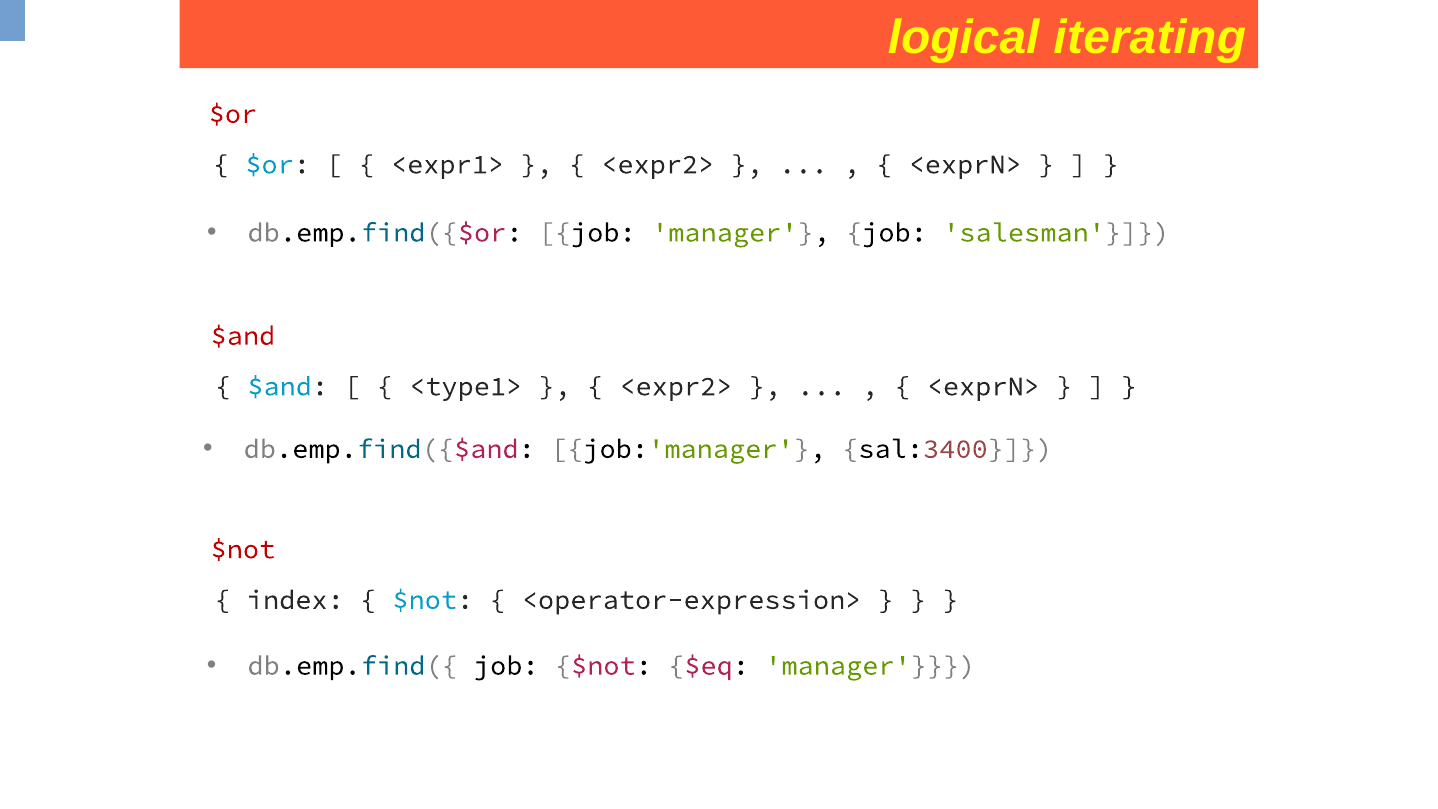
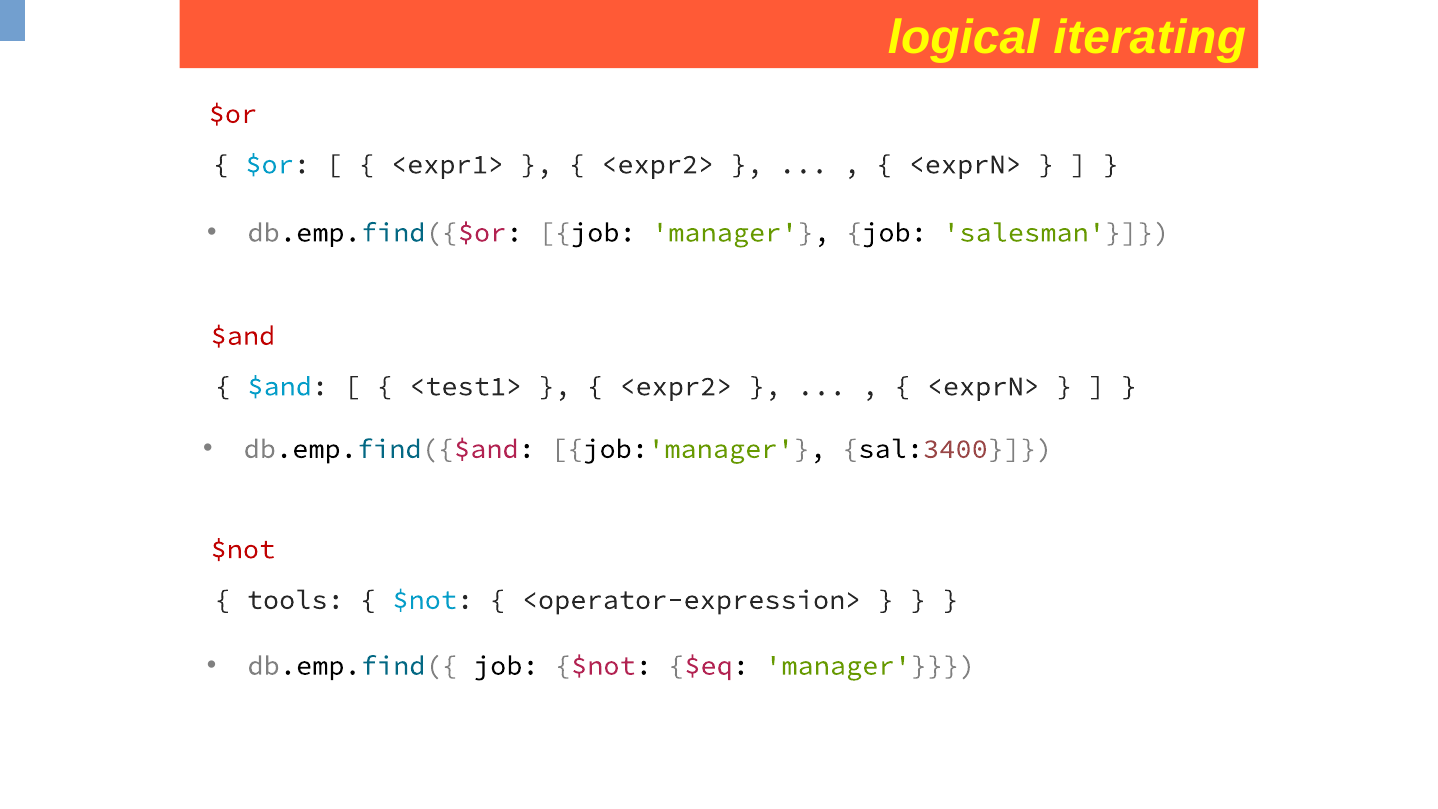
<type1>: <type1> -> <test1>
index: index -> tools
